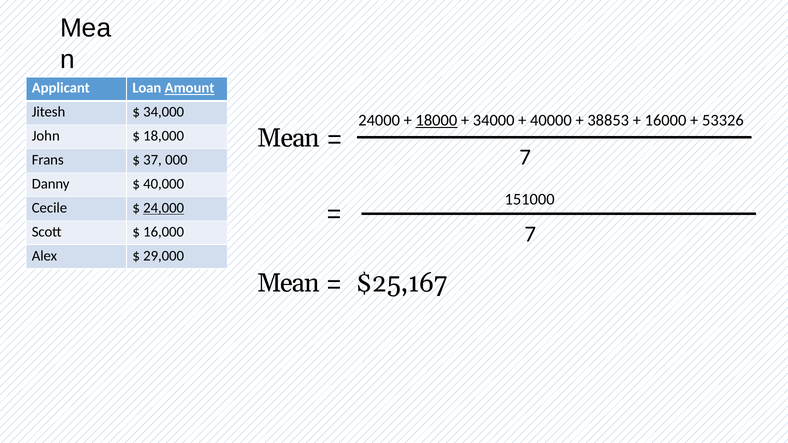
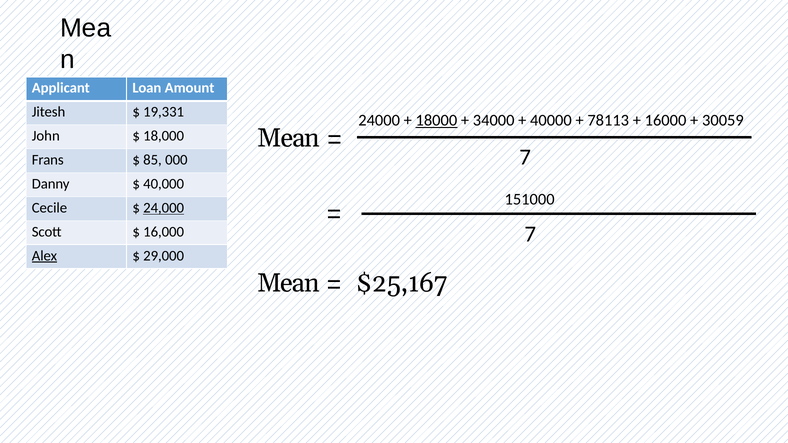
Amount underline: present -> none
34,000: 34,000 -> 19,331
38853: 38853 -> 78113
53326: 53326 -> 30059
37: 37 -> 85
Alex underline: none -> present
